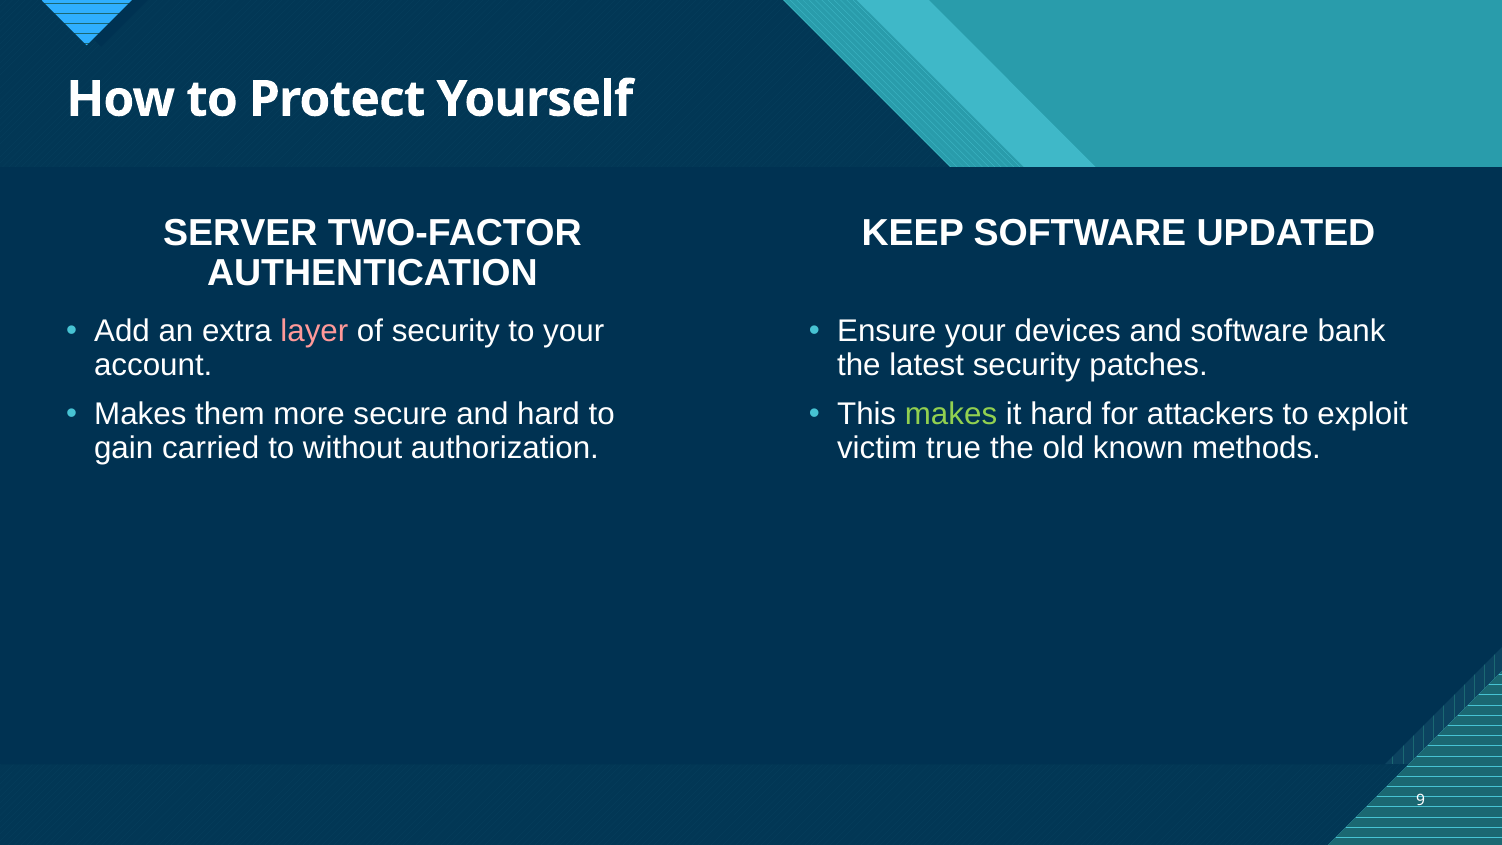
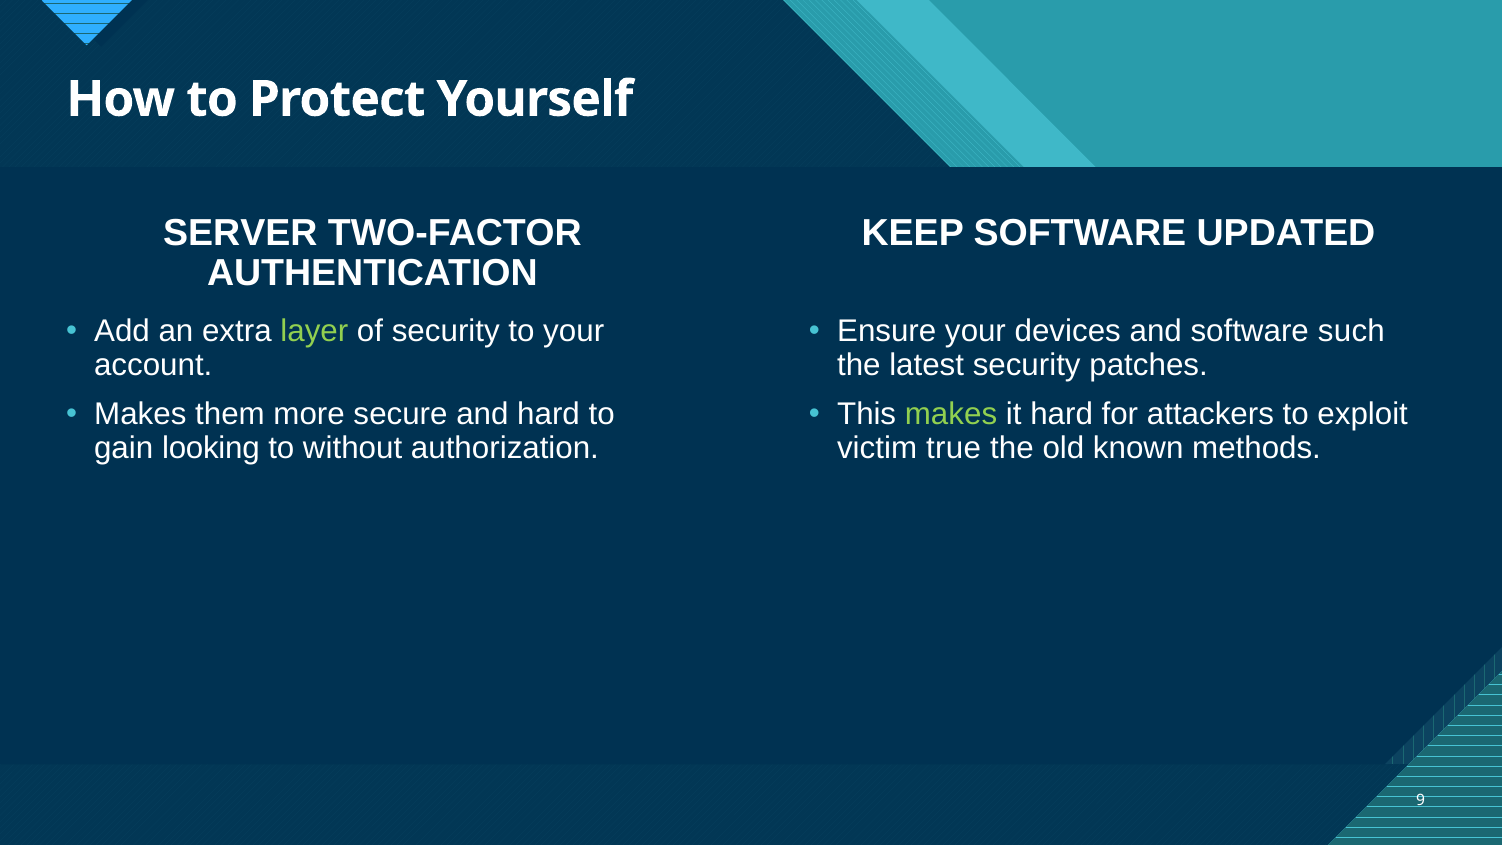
layer colour: pink -> light green
bank: bank -> such
carried: carried -> looking
